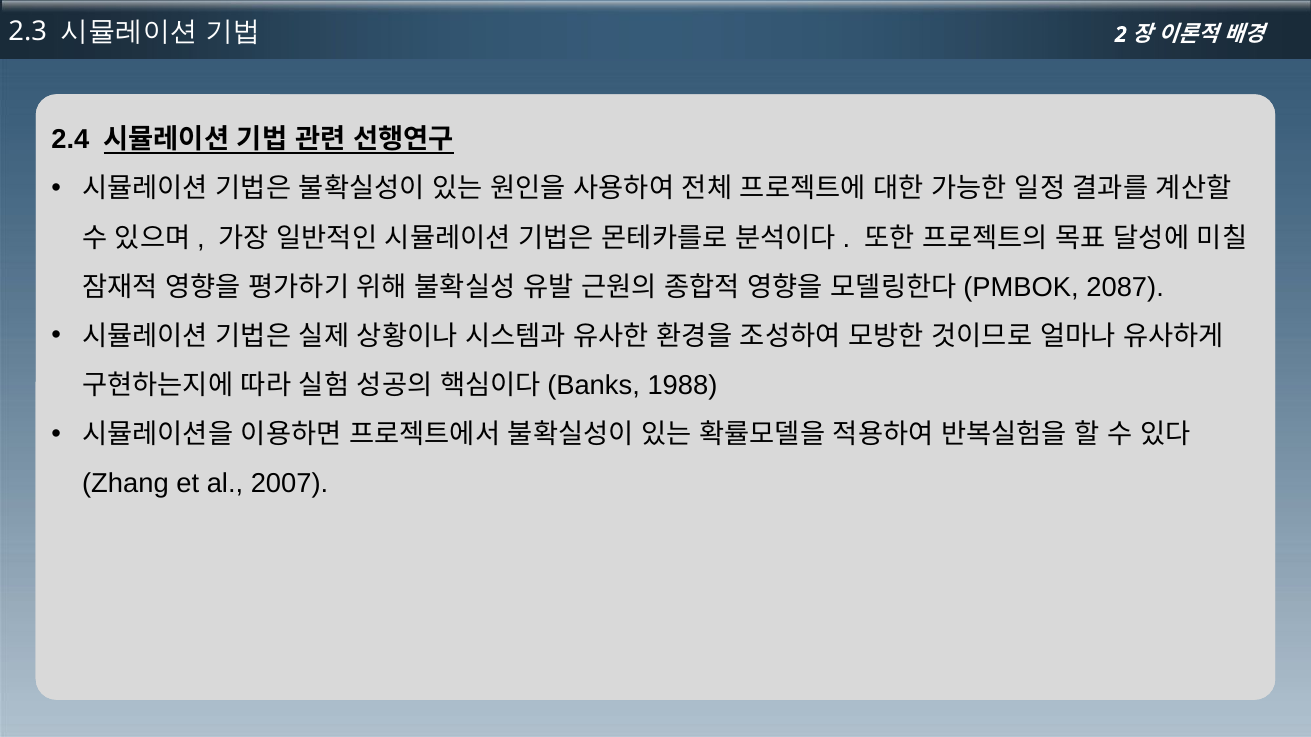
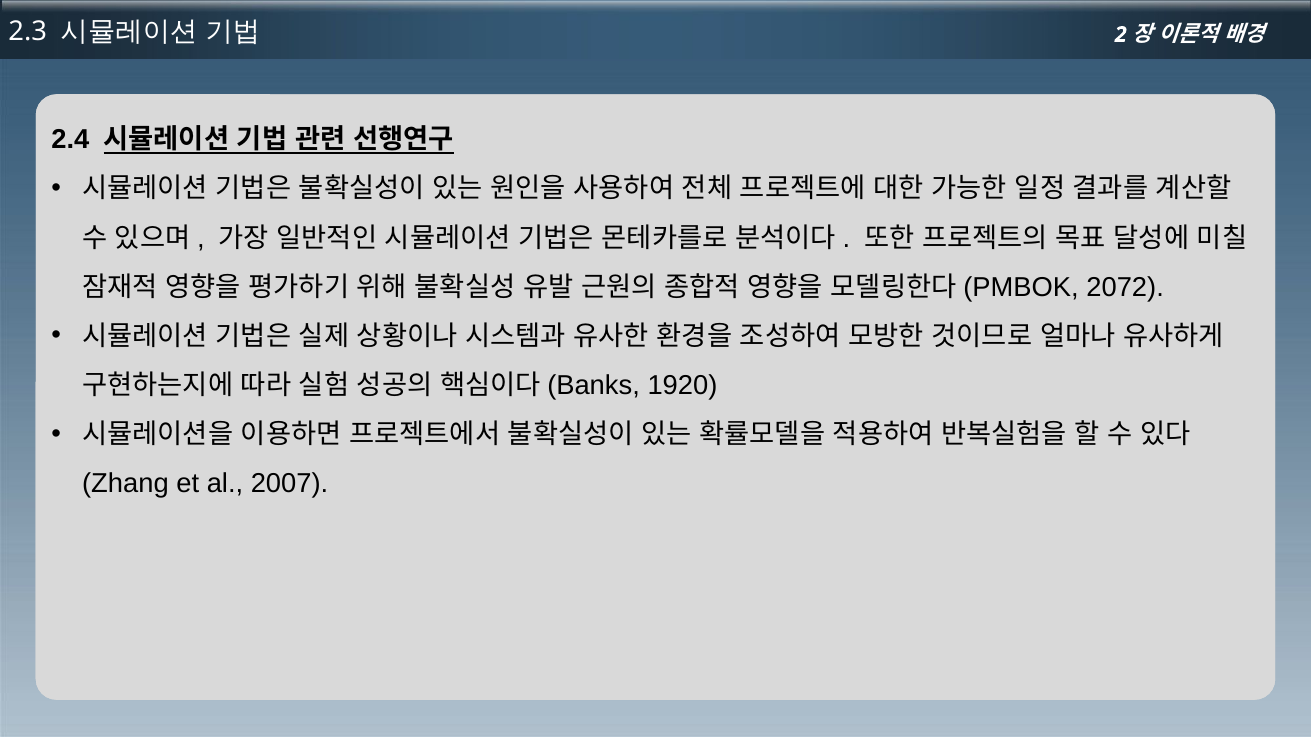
2087: 2087 -> 2072
1988: 1988 -> 1920
